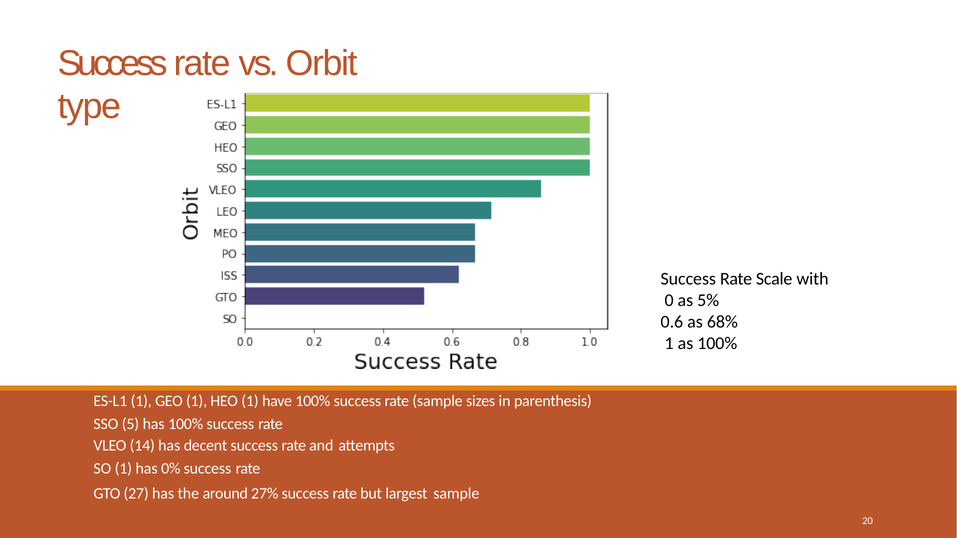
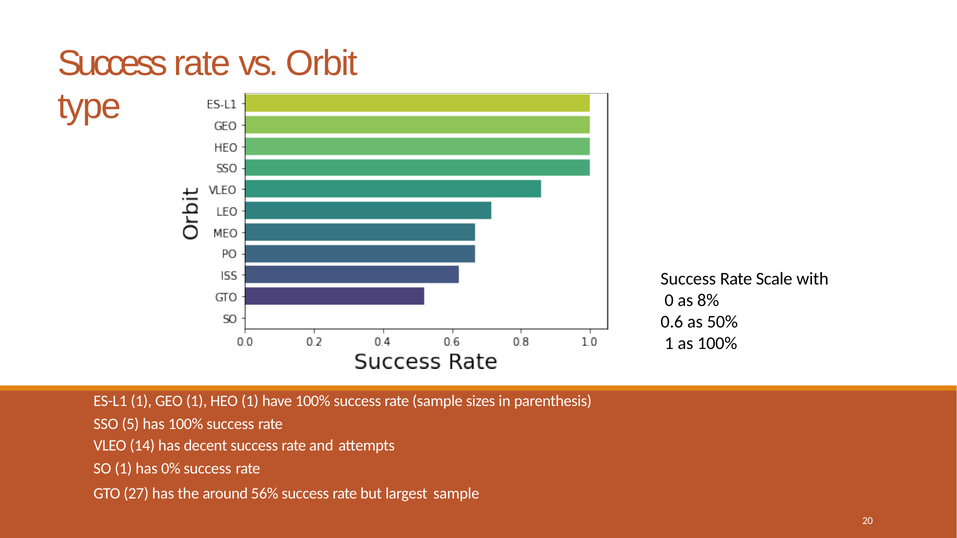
5%: 5% -> 8%
68%: 68% -> 50%
27%: 27% -> 56%
